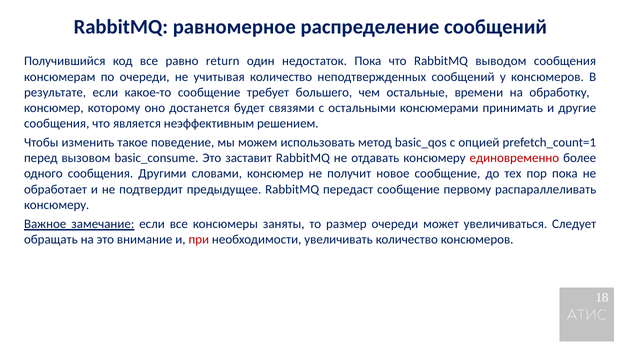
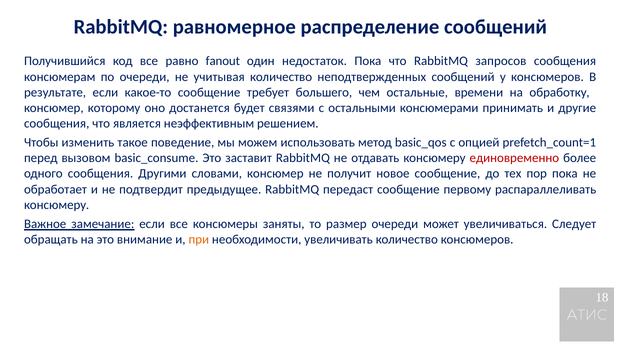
return: return -> fanout
выводом: выводом -> запросов
при colour: red -> orange
